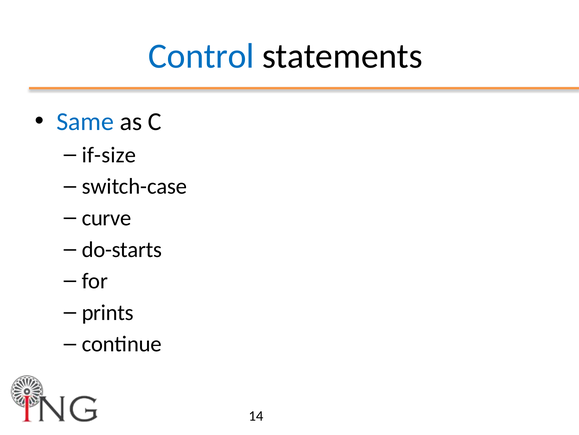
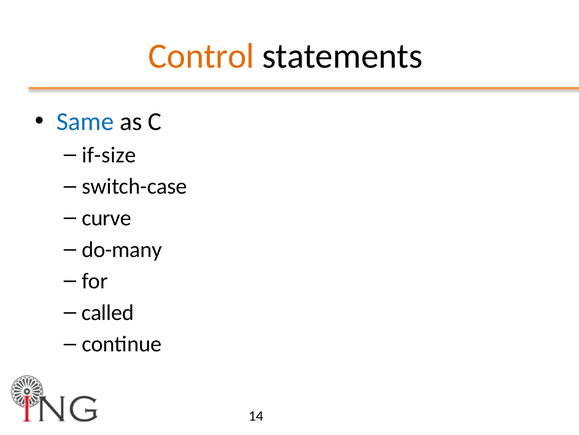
Control colour: blue -> orange
do-starts: do-starts -> do-many
prints: prints -> called
